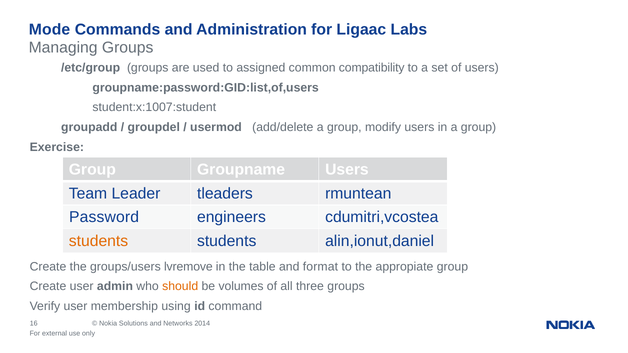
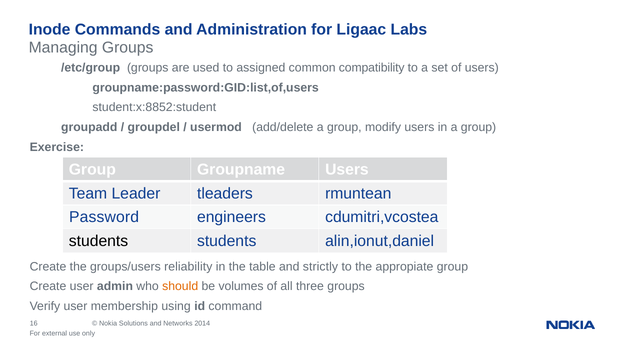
Mode: Mode -> Inode
student:x:1007:student: student:x:1007:student -> student:x:8852:student
students at (99, 241) colour: orange -> black
lvremove: lvremove -> reliability
format: format -> strictly
